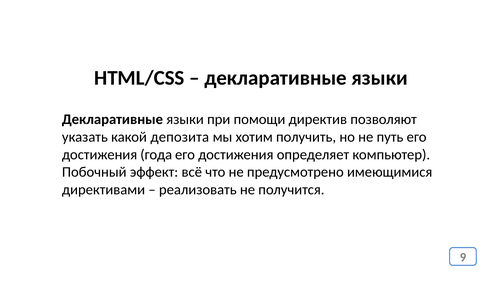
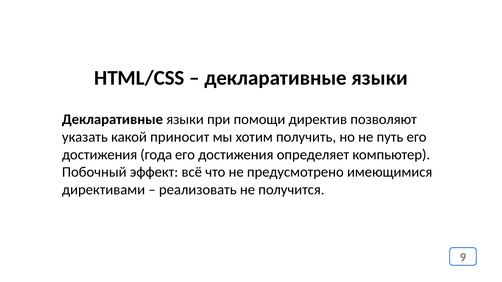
депозита: депозита -> приносит
